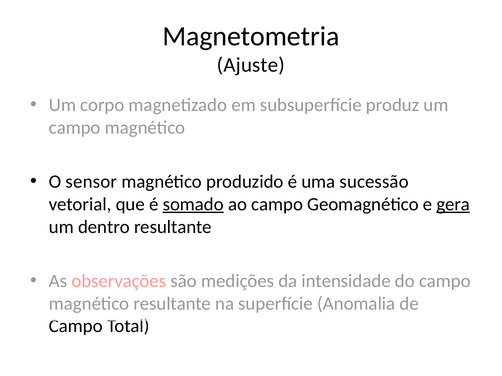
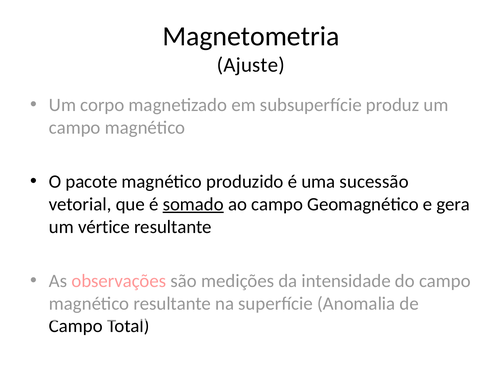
sensor: sensor -> pacote
gera underline: present -> none
dentro: dentro -> vértice
